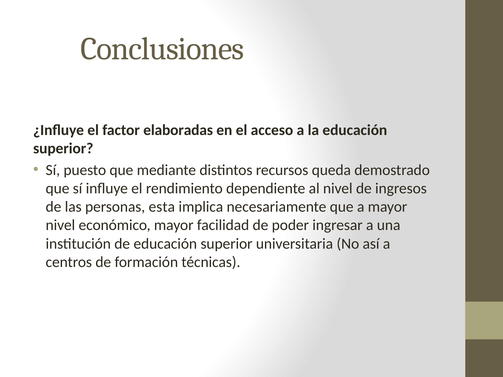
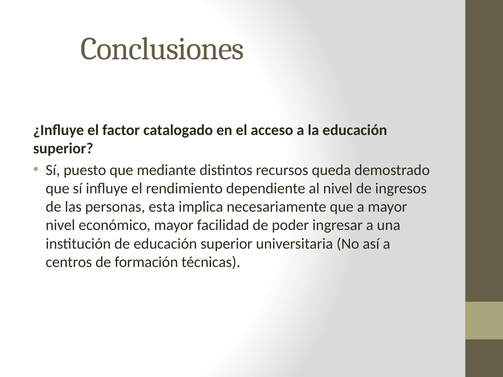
elaboradas: elaboradas -> catalogado
